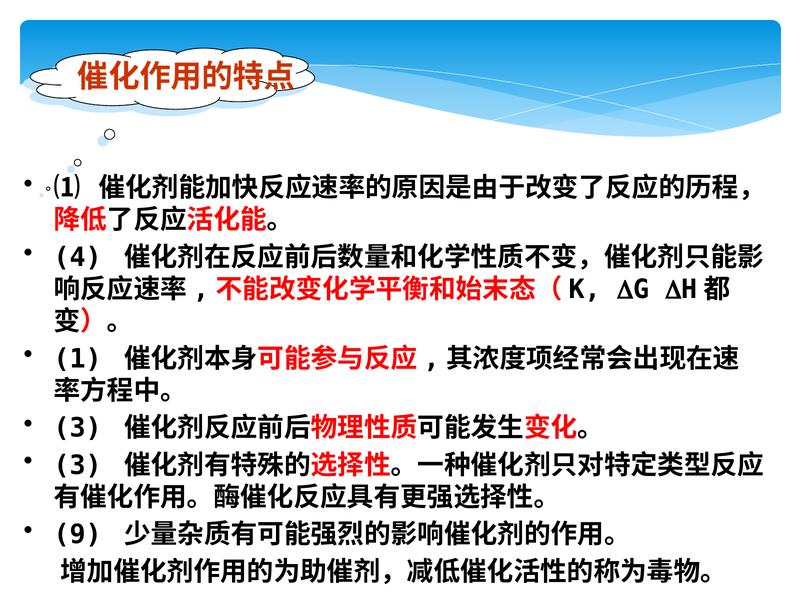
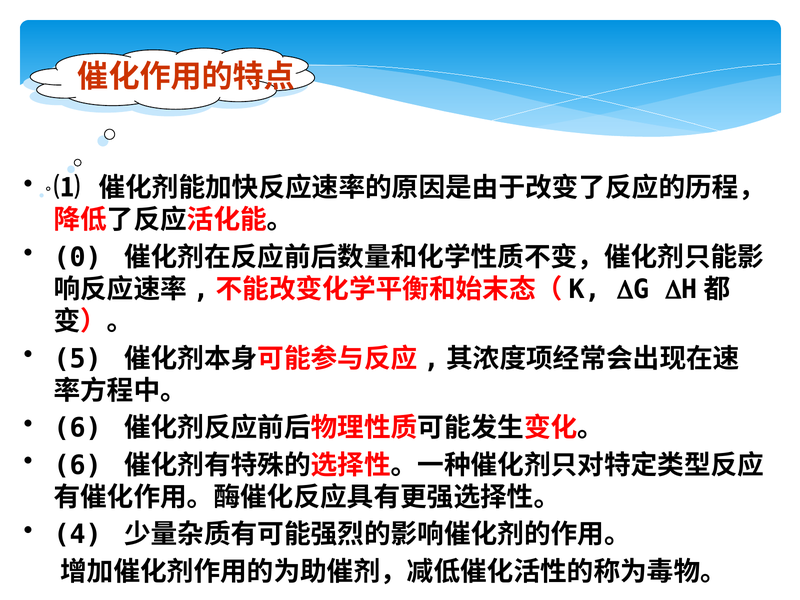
4: 4 -> 0
1: 1 -> 5
3 at (78, 428): 3 -> 6
3 at (78, 465): 3 -> 6
9: 9 -> 4
